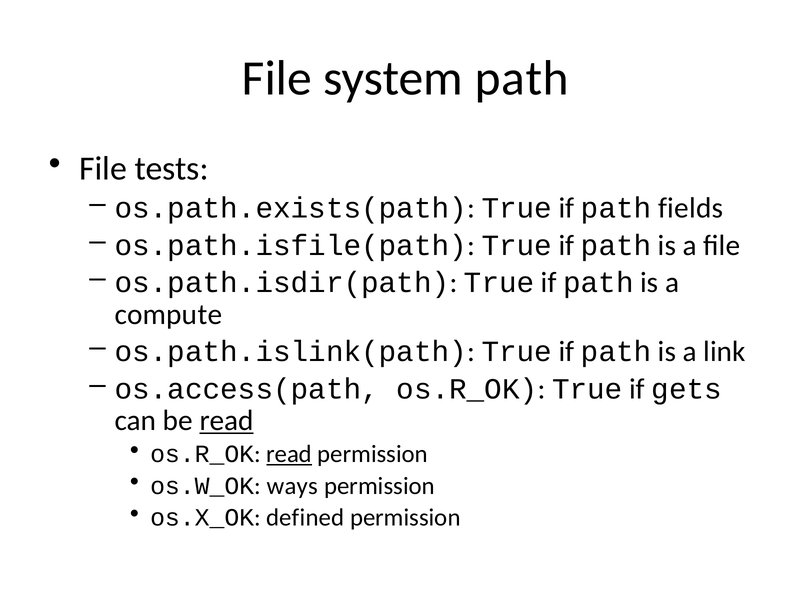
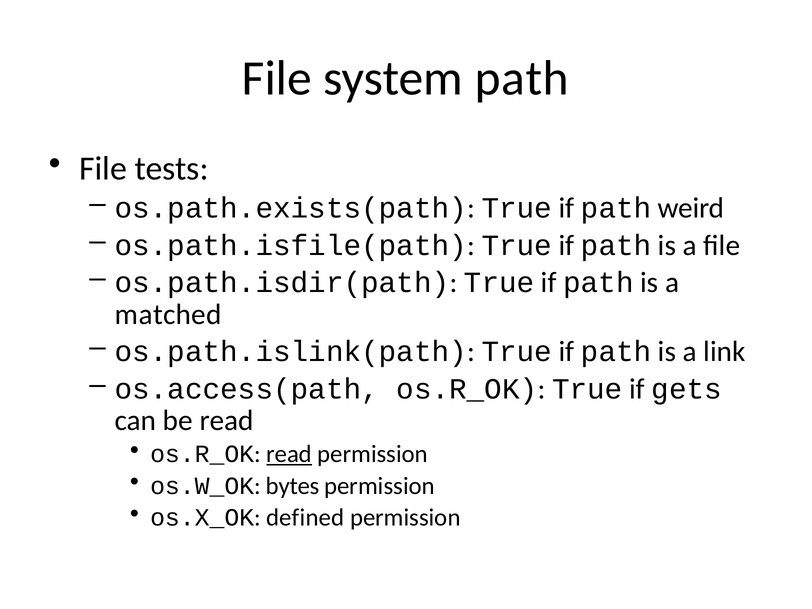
fields: fields -> weird
compute: compute -> matched
read at (226, 421) underline: present -> none
ways: ways -> bytes
